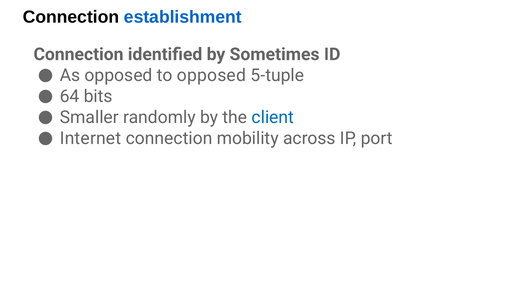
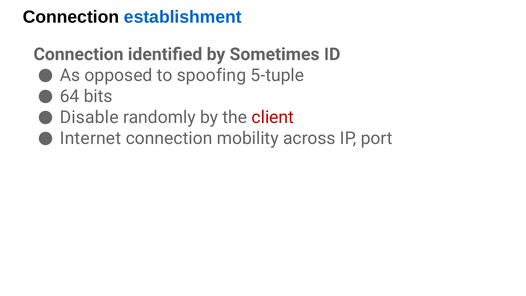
to opposed: opposed -> spoofing
Smaller: Smaller -> Disable
client colour: blue -> red
